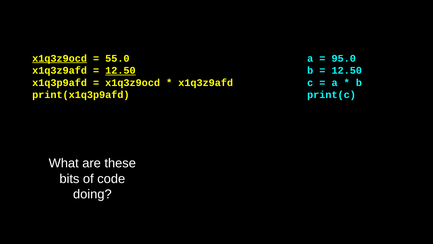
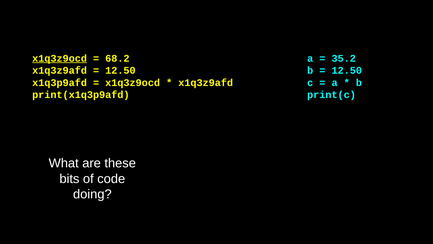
55.0: 55.0 -> 68.2
95.0: 95.0 -> 35.2
12.50 at (120, 70) underline: present -> none
